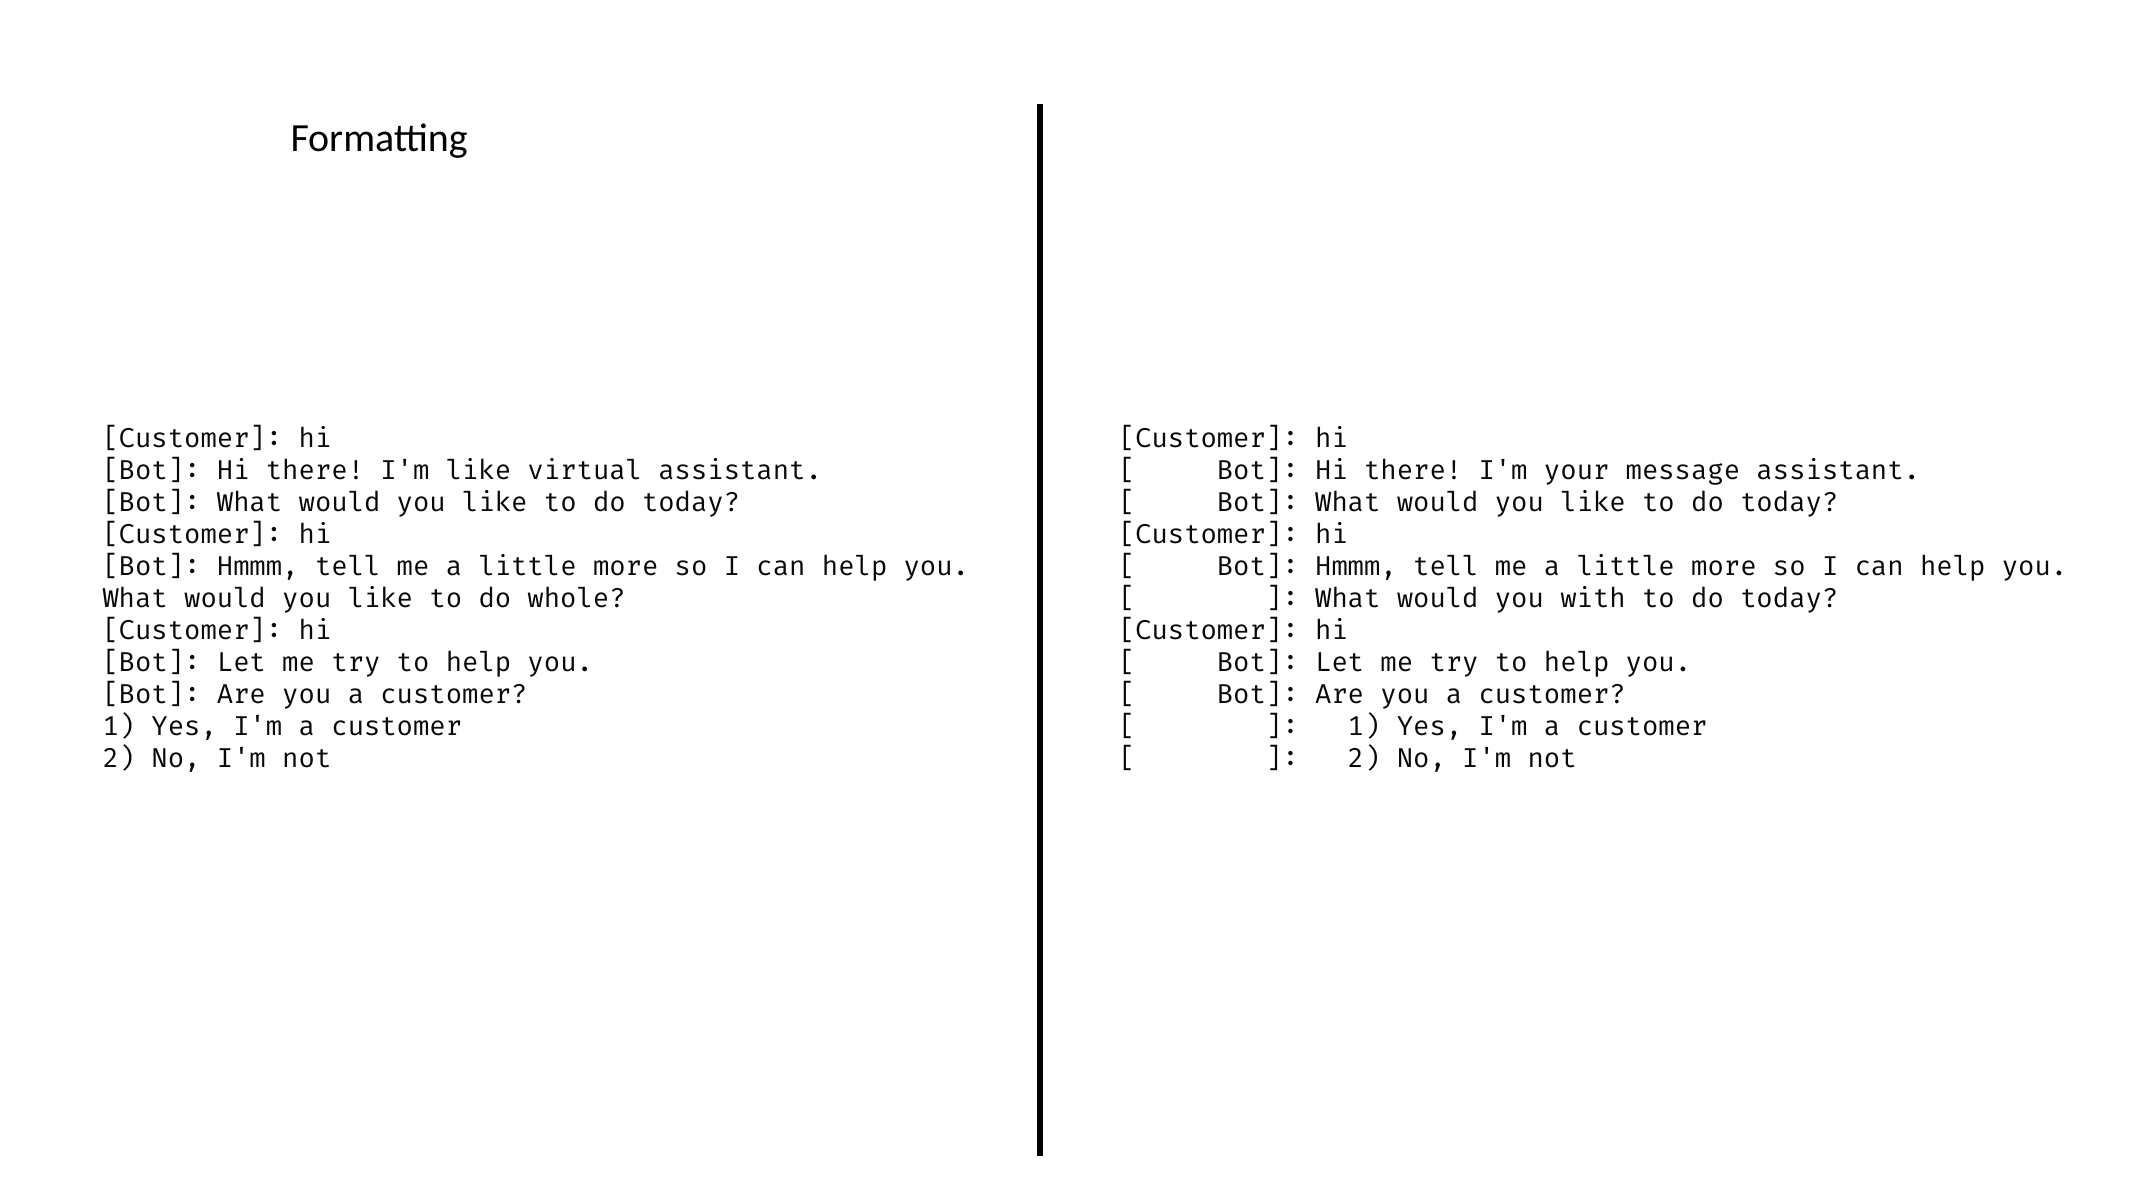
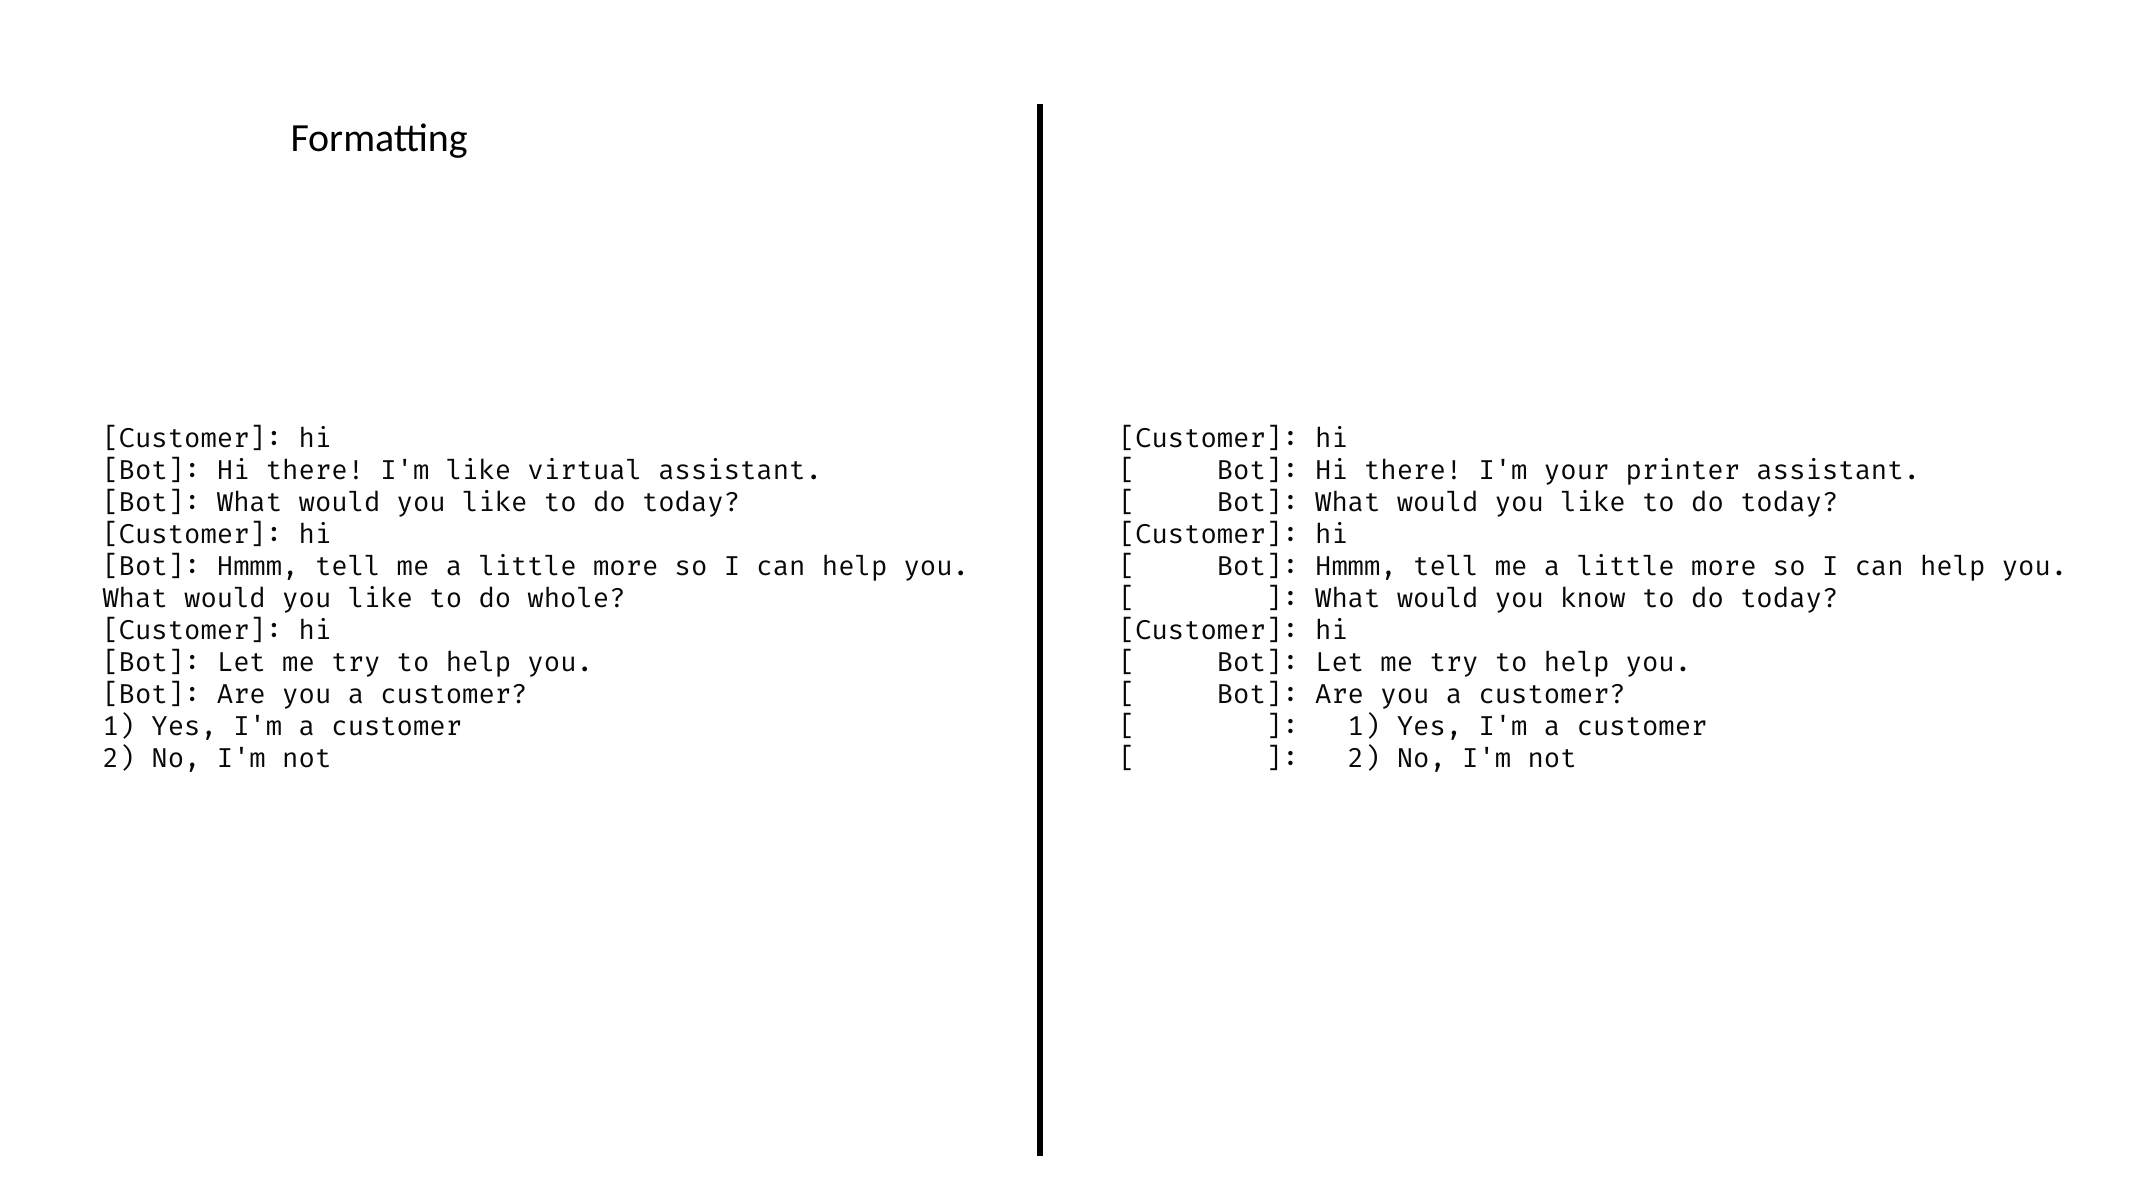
message: message -> printer
with: with -> know
